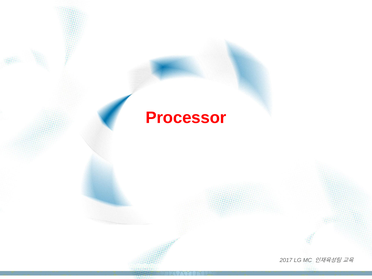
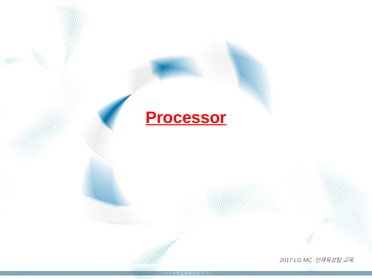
Processor underline: none -> present
